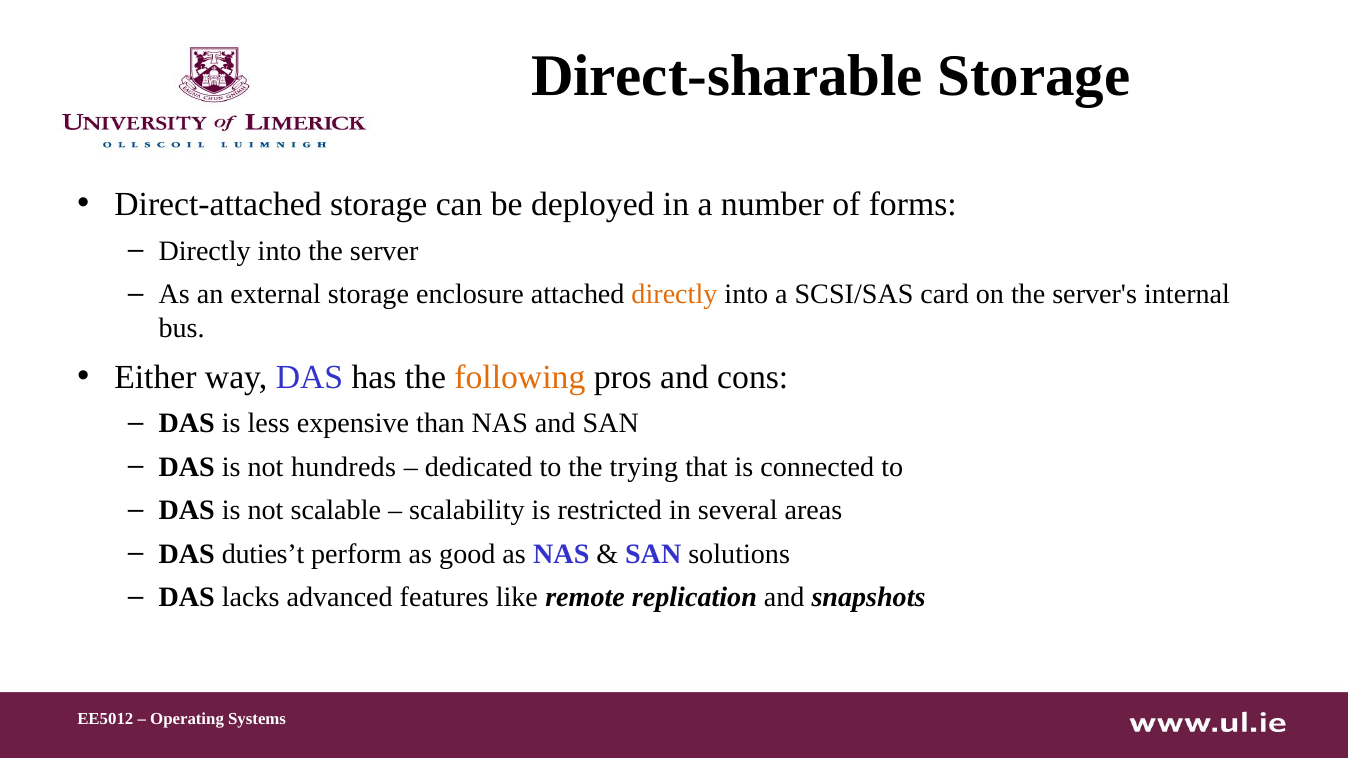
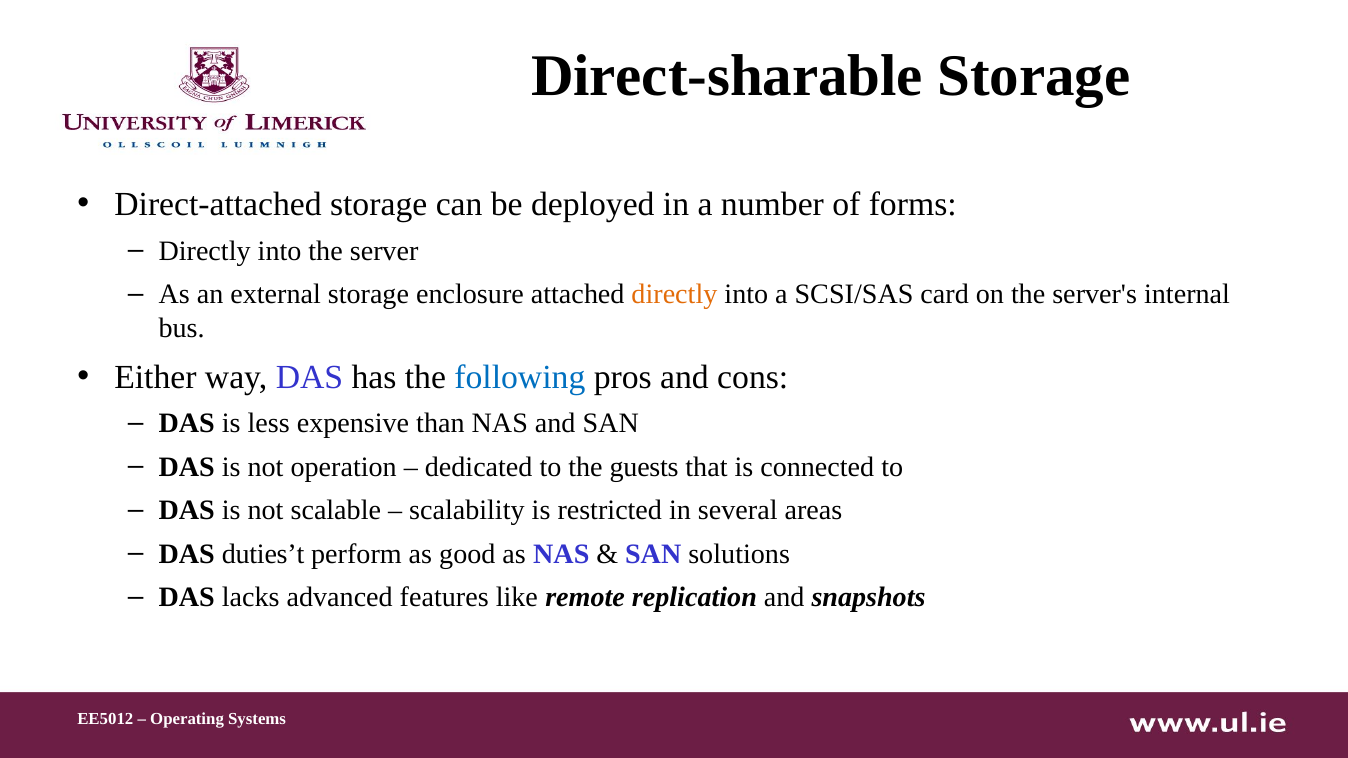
following colour: orange -> blue
hundreds: hundreds -> operation
trying: trying -> guests
